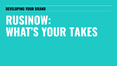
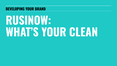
TAKES: TAKES -> CLEAN
